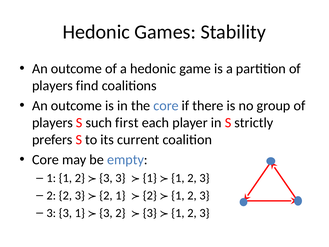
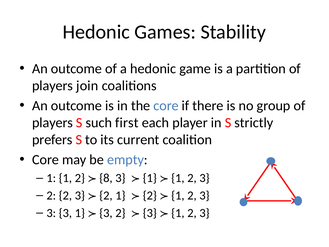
find: find -> join
3 at (106, 178): 3 -> 8
